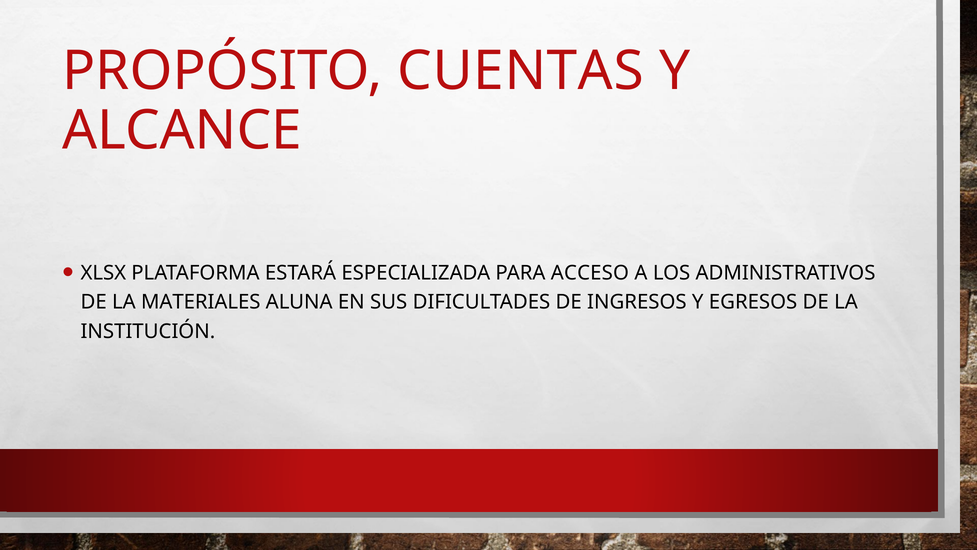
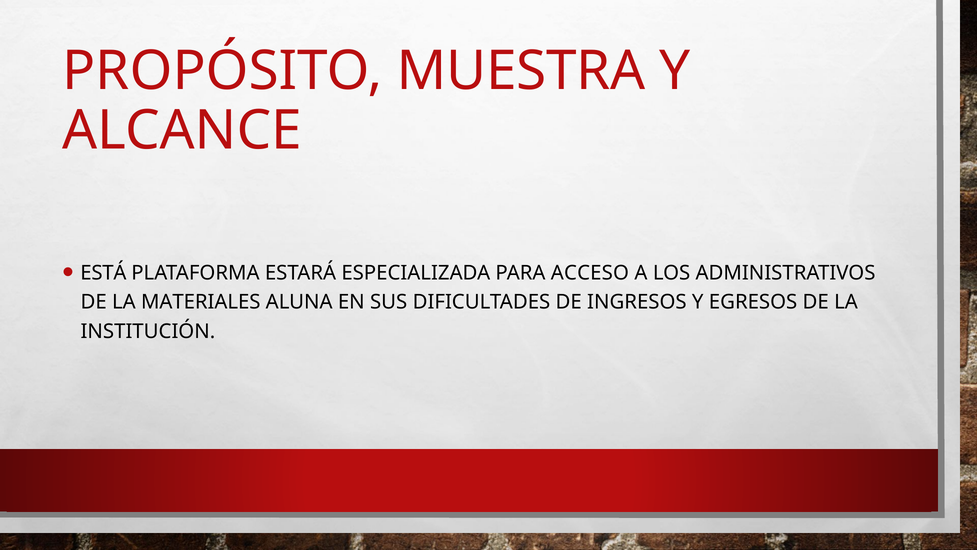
CUENTAS: CUENTAS -> MUESTRA
XLSX: XLSX -> ESTÁ
